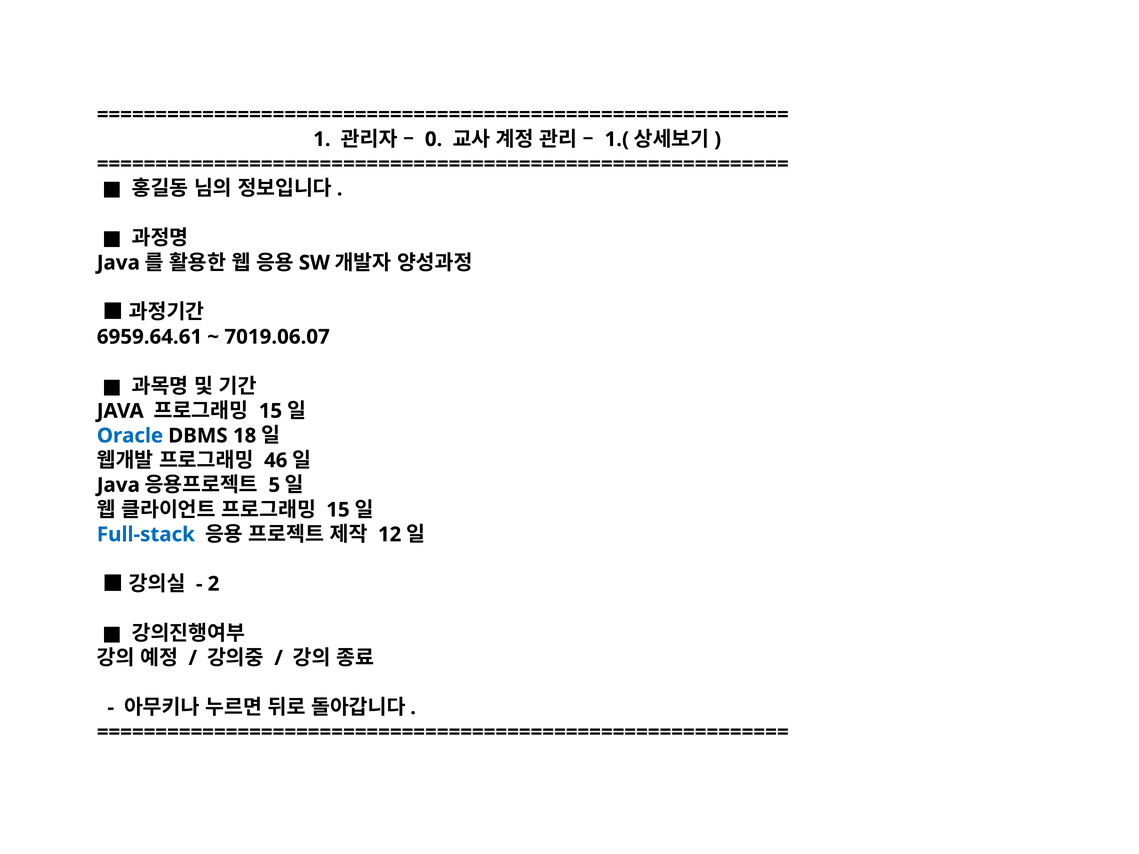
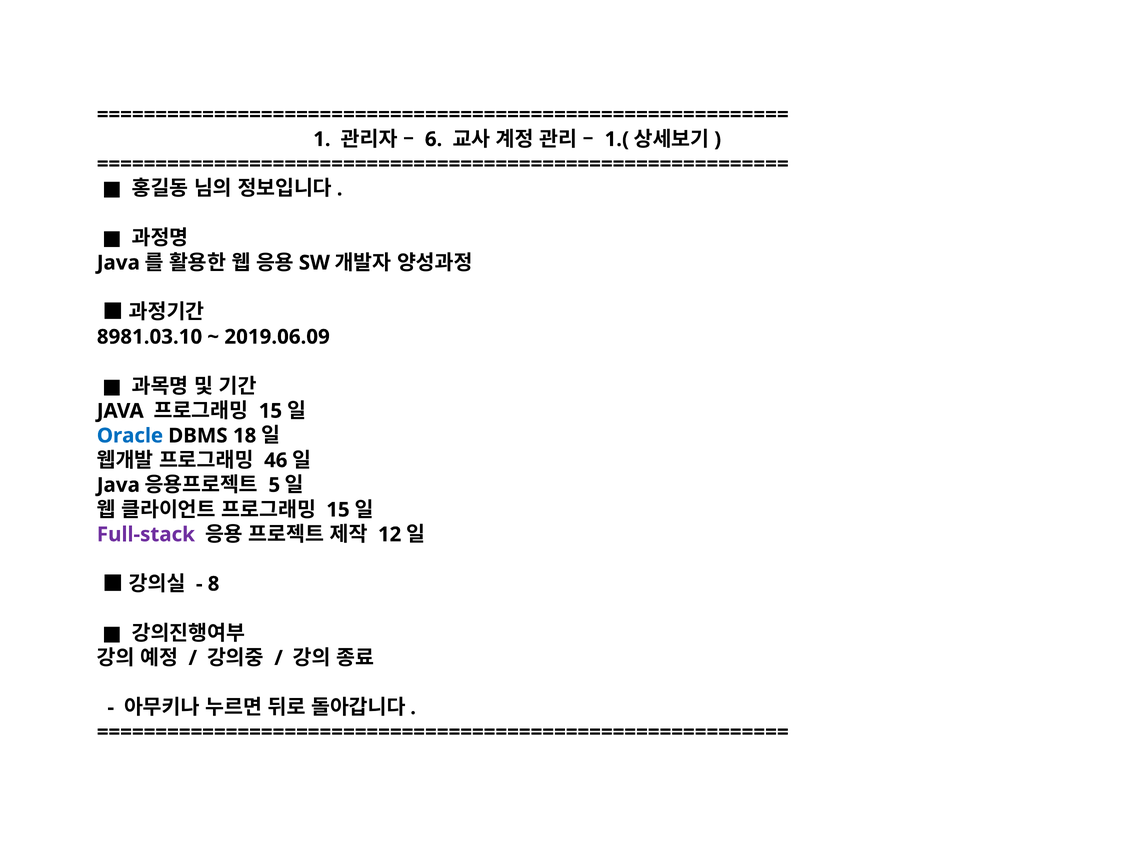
0: 0 -> 6
6959.64.61: 6959.64.61 -> 8981.03.10
7019.06.07: 7019.06.07 -> 2019.06.09
Full-stack colour: blue -> purple
2: 2 -> 8
